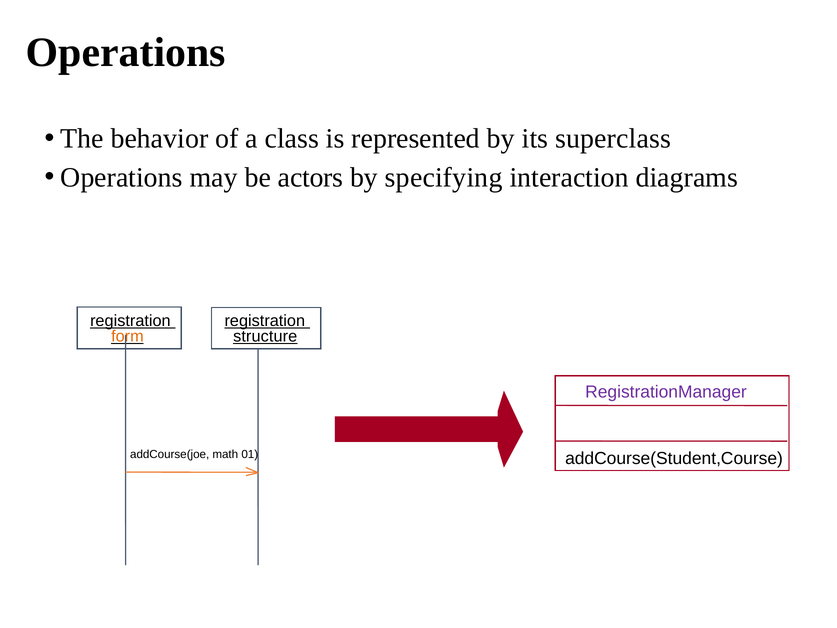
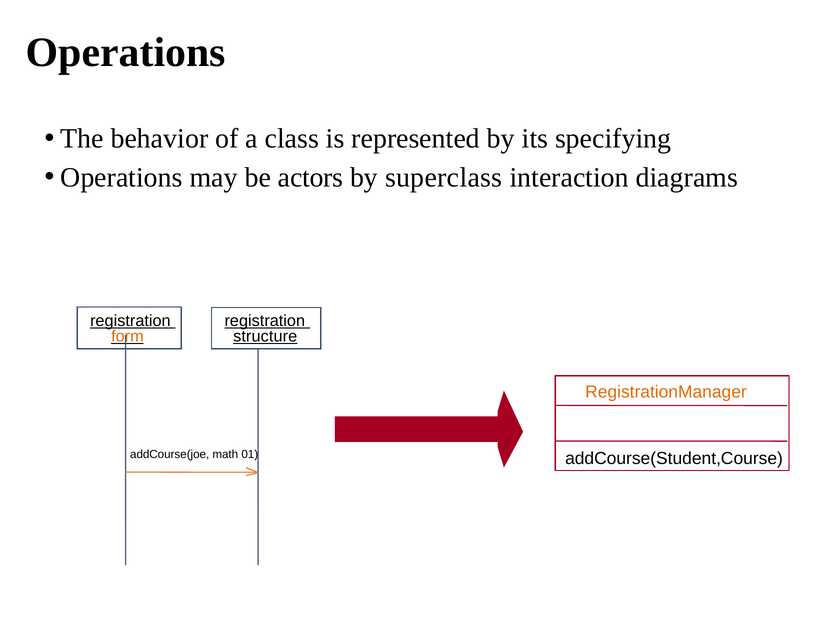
superclass: superclass -> specifying
specifying: specifying -> superclass
RegistrationManager colour: purple -> orange
